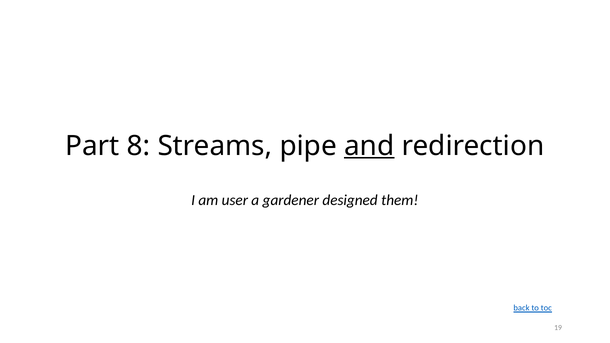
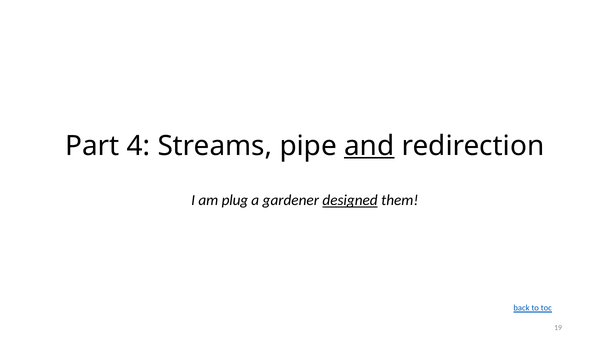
8: 8 -> 4
user: user -> plug
designed underline: none -> present
